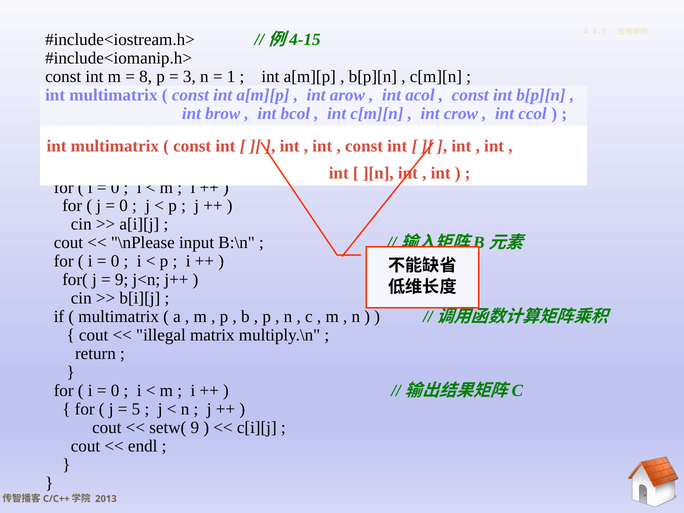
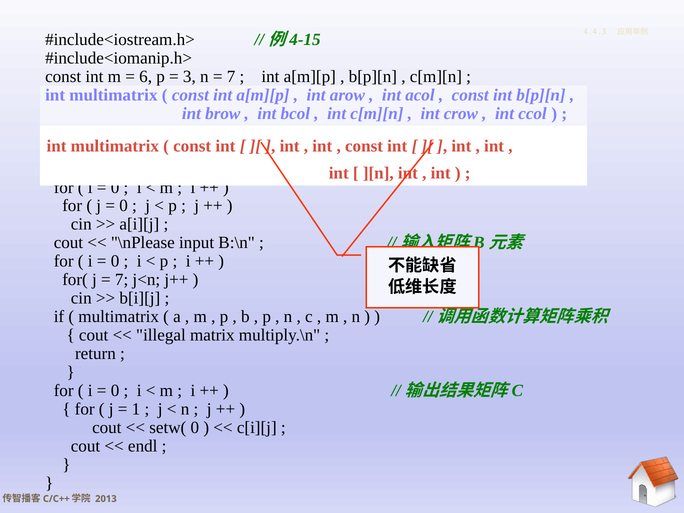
8: 8 -> 6
1 at (231, 77): 1 -> 7
9 at (122, 280): 9 -> 7
5: 5 -> 1
setw( 9: 9 -> 0
